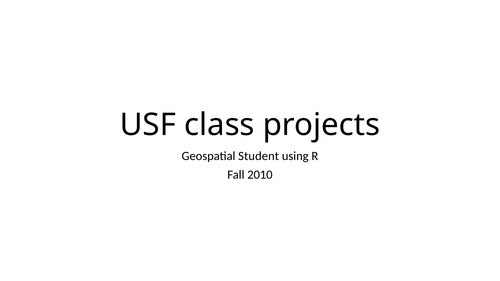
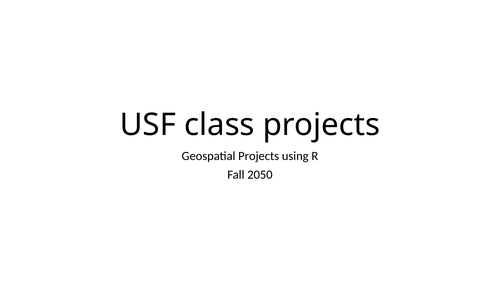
Geospatial Student: Student -> Projects
2010: 2010 -> 2050
